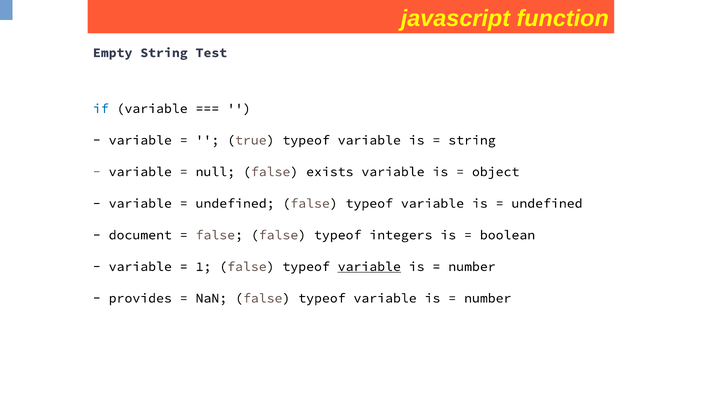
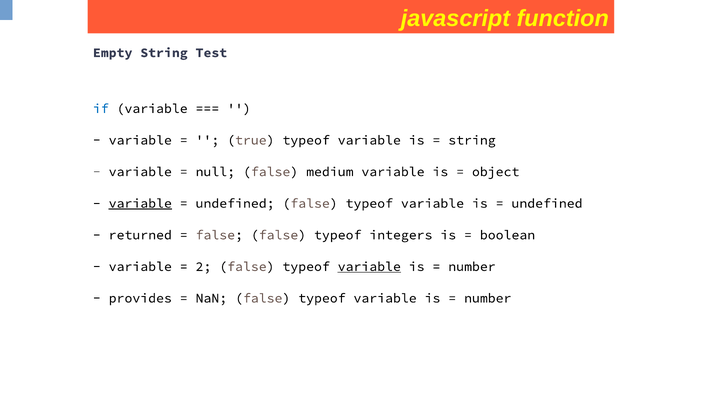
exists: exists -> medium
variable at (140, 203) underline: none -> present
document: document -> returned
1: 1 -> 2
